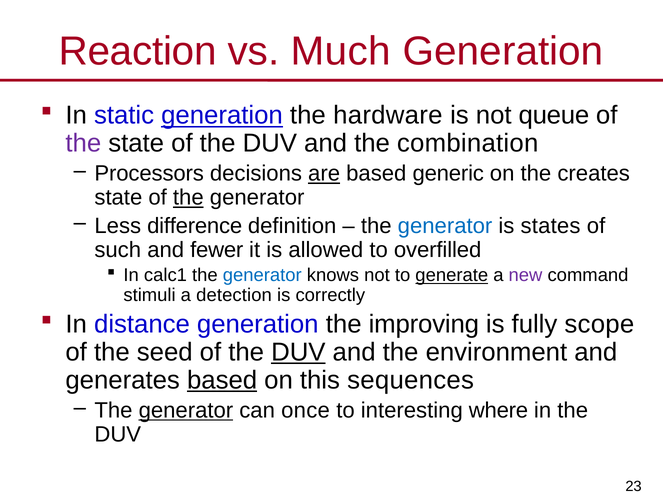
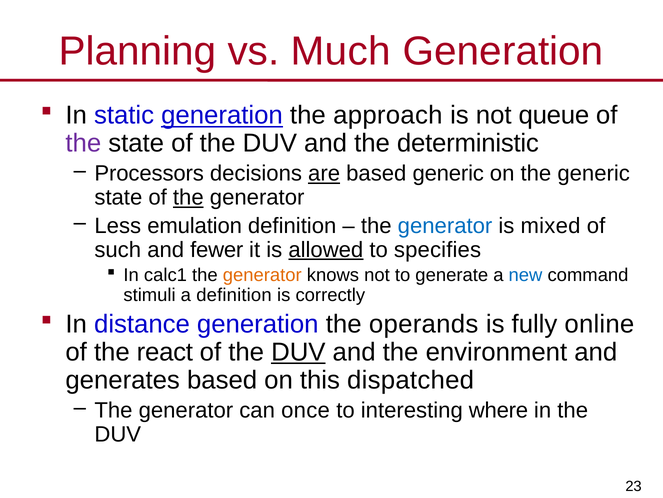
Reaction: Reaction -> Planning
hardware: hardware -> approach
combination: combination -> deterministic
the creates: creates -> generic
difference: difference -> emulation
states: states -> mixed
allowed underline: none -> present
overfilled: overfilled -> specifies
generator at (262, 275) colour: blue -> orange
generate underline: present -> none
new colour: purple -> blue
a detection: detection -> definition
improving: improving -> operands
scope: scope -> online
seed: seed -> react
based at (222, 380) underline: present -> none
sequences: sequences -> dispatched
generator at (186, 410) underline: present -> none
